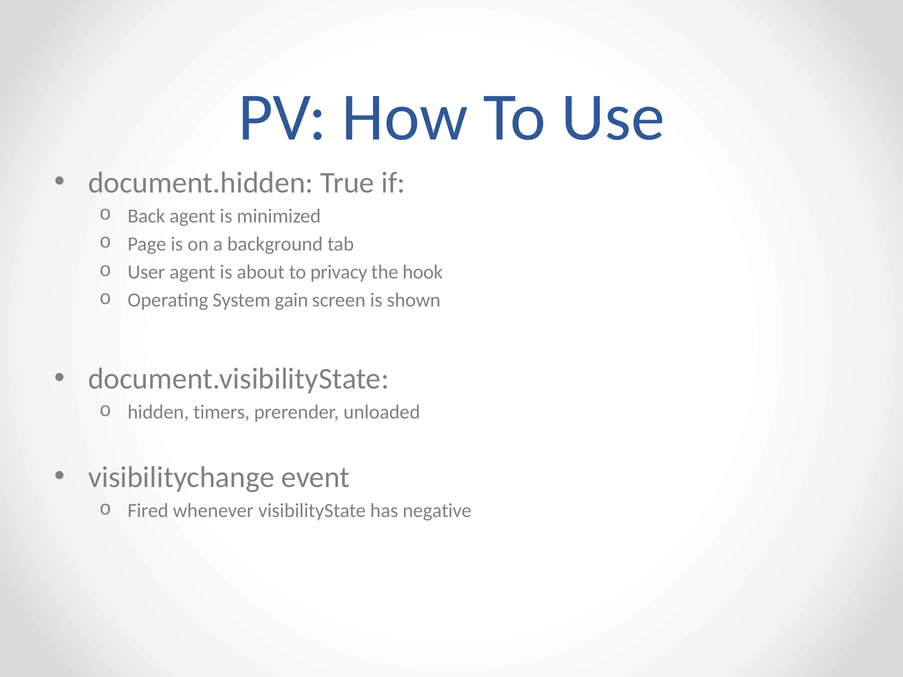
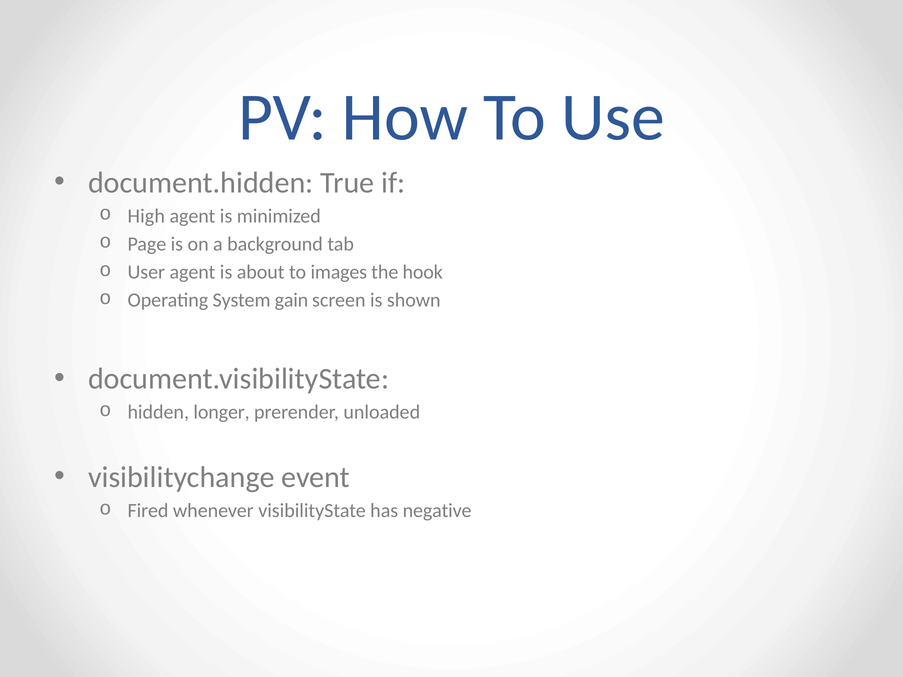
Back: Back -> High
privacy: privacy -> images
timers: timers -> longer
